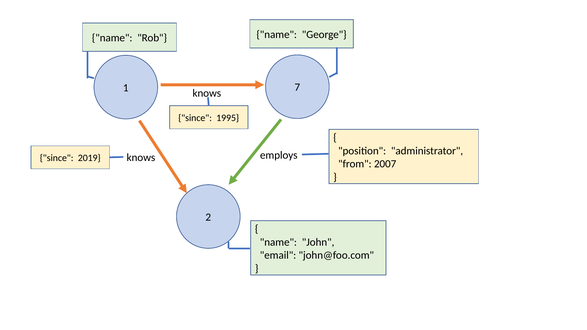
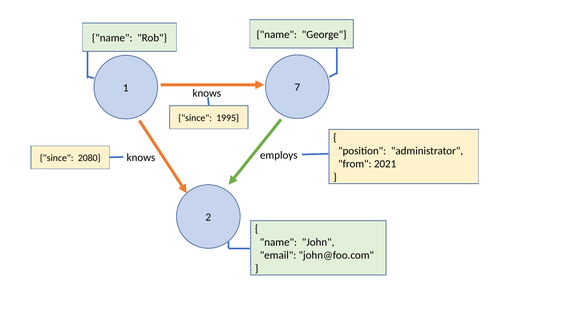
2019: 2019 -> 2080
2007: 2007 -> 2021
